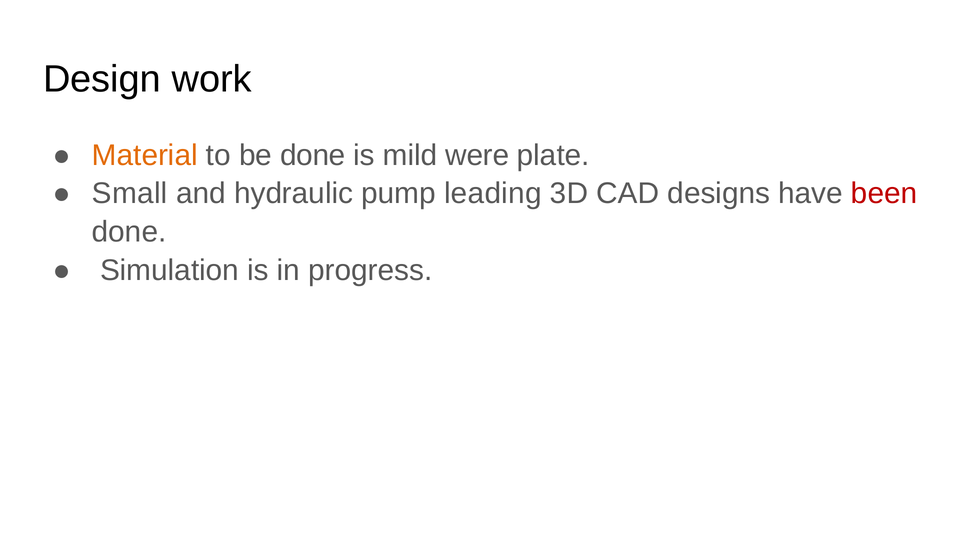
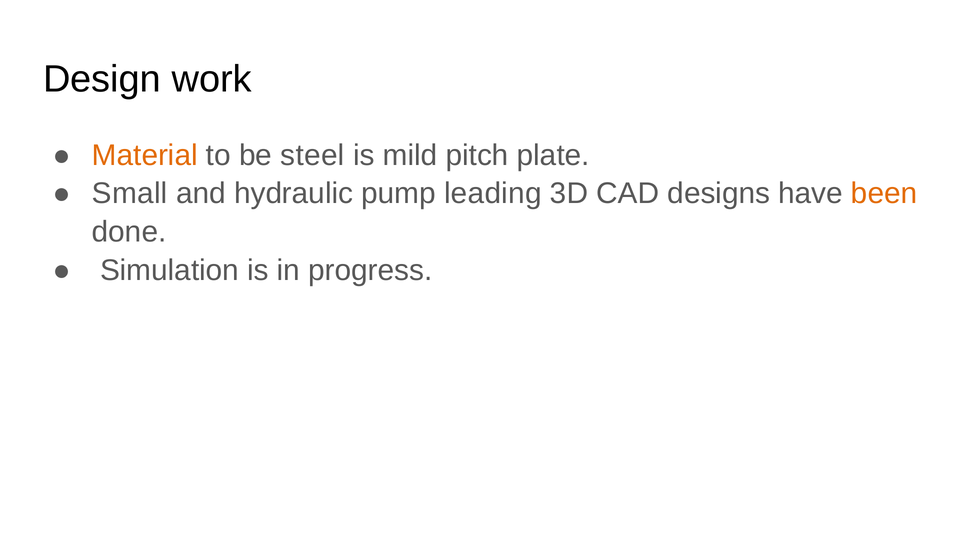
be done: done -> steel
were: were -> pitch
been colour: red -> orange
